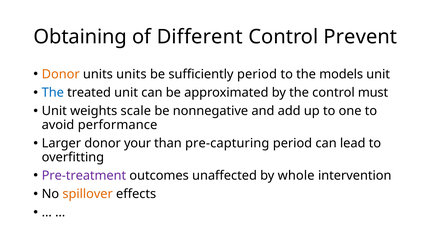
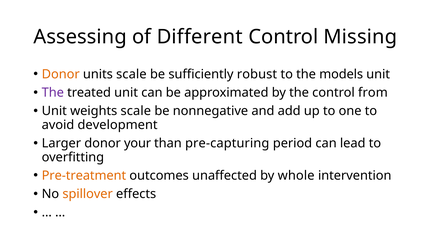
Obtaining: Obtaining -> Assessing
Prevent: Prevent -> Missing
units units: units -> scale
sufficiently period: period -> robust
The at (53, 93) colour: blue -> purple
must: must -> from
performance: performance -> development
Pre-treatment colour: purple -> orange
